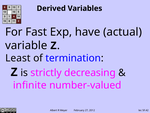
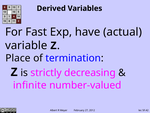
Least: Least -> Place
